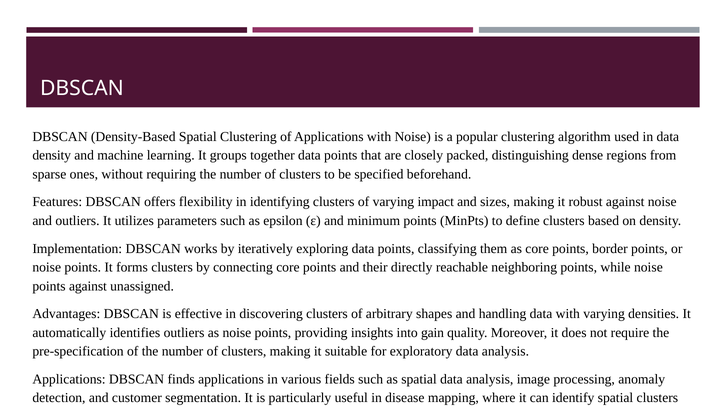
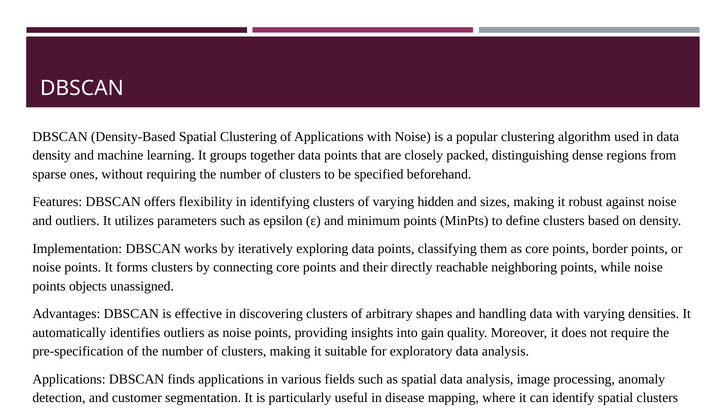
impact: impact -> hidden
points against: against -> objects
